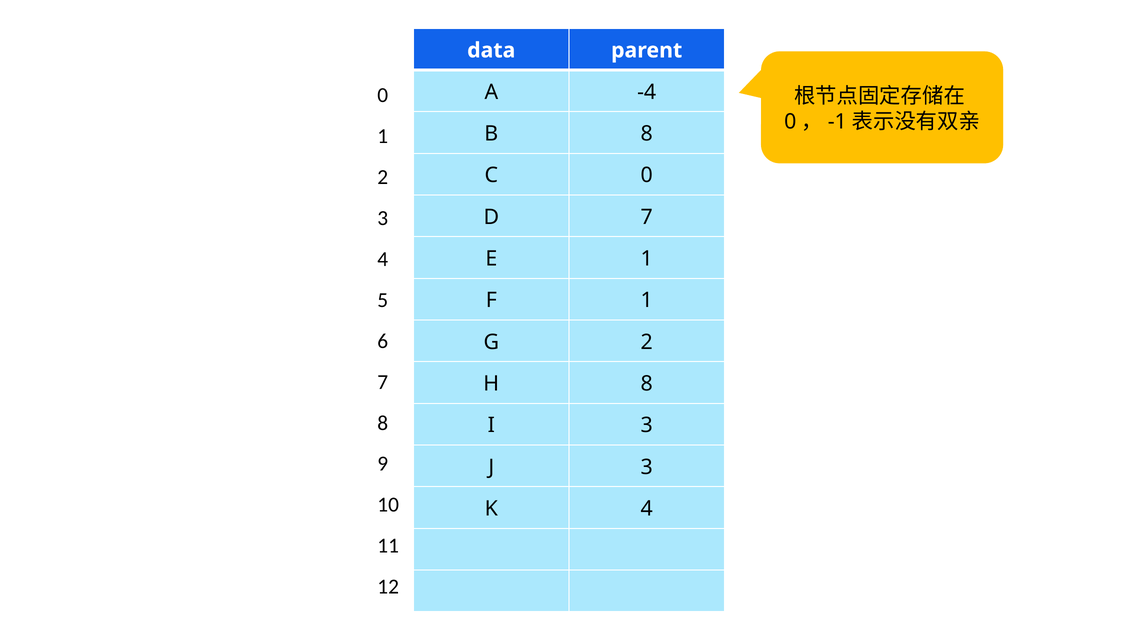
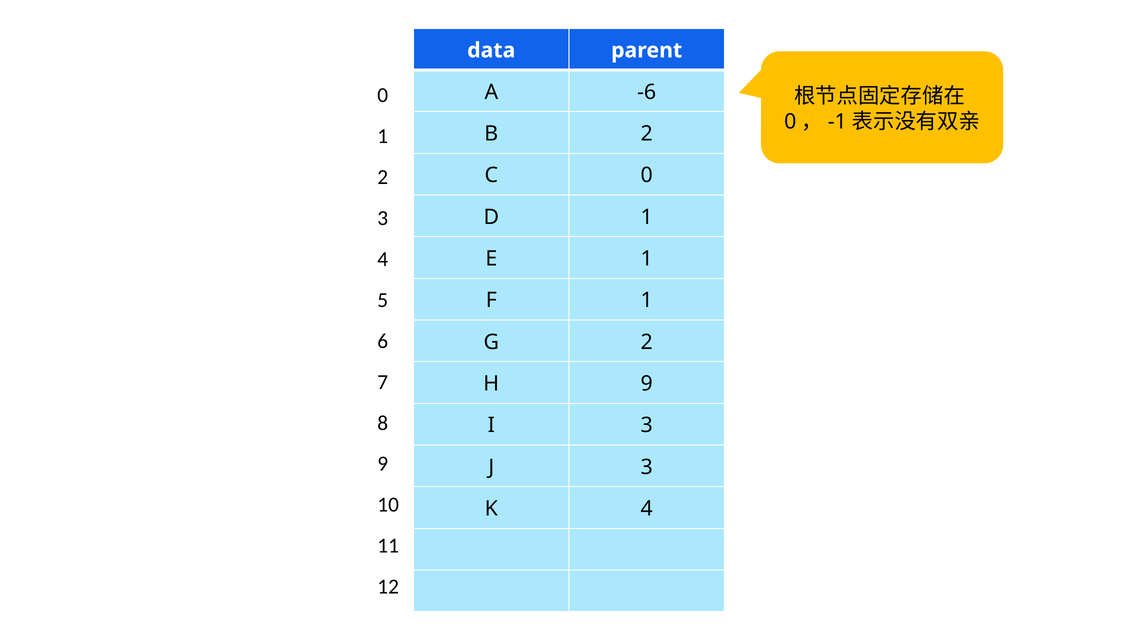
-4: -4 -> -6
B 8: 8 -> 2
D 7: 7 -> 1
H 8: 8 -> 9
